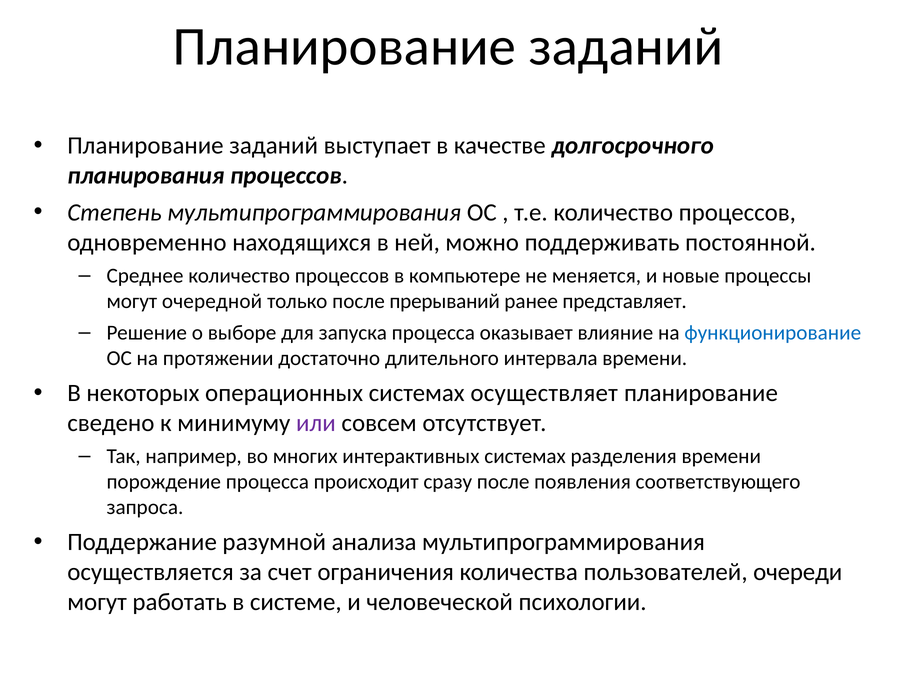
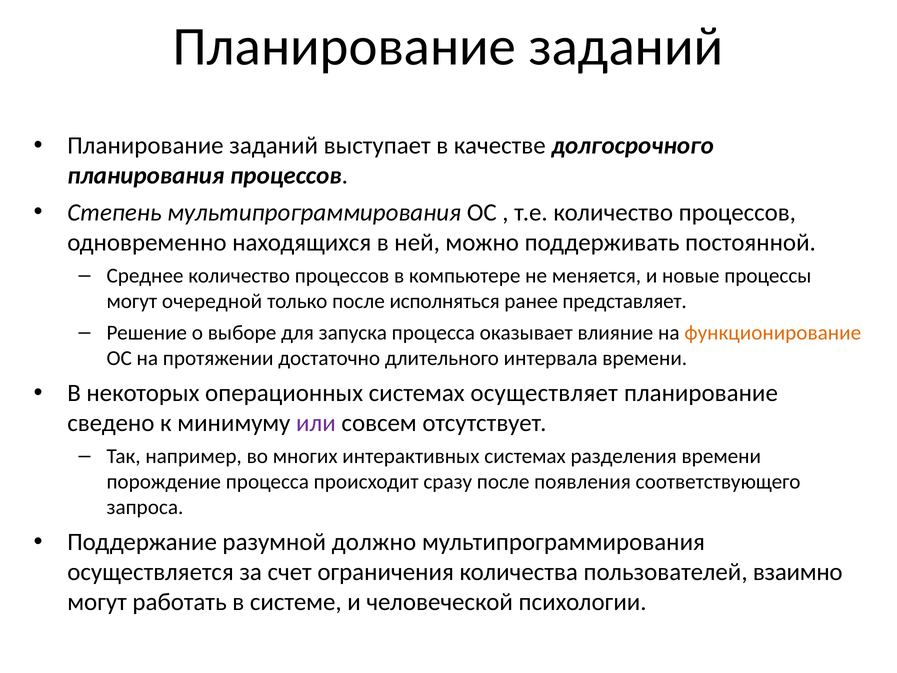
прерываний: прерываний -> исполняться
функционирование colour: blue -> orange
анализа: анализа -> должно
очереди: очереди -> взаимно
